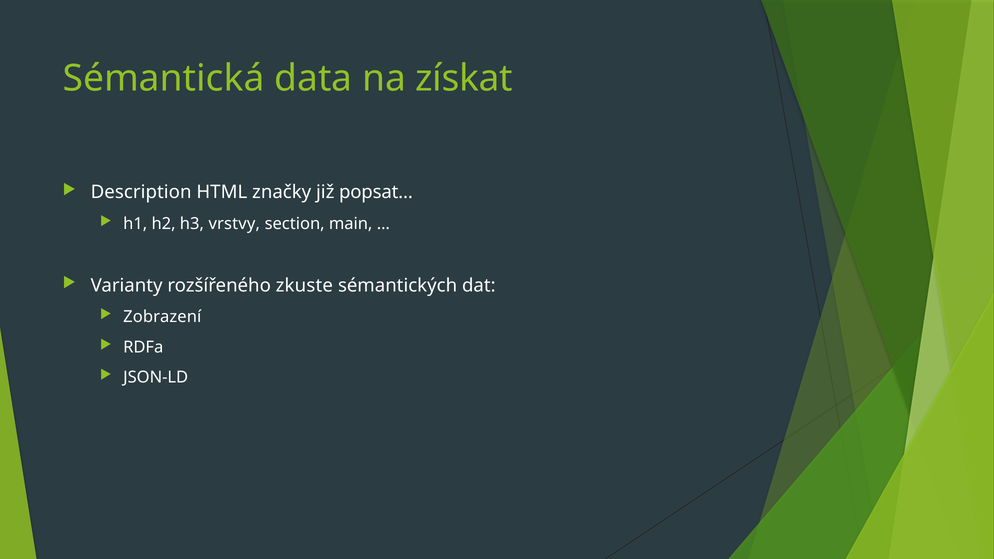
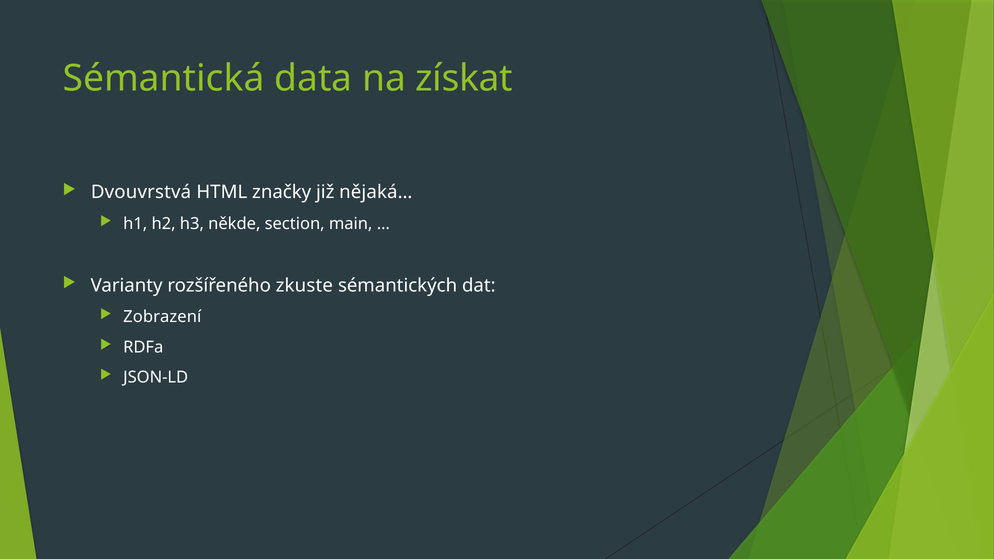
Description: Description -> Dvouvrstvá
popsat…: popsat… -> nějaká…
vrstvy: vrstvy -> někde
